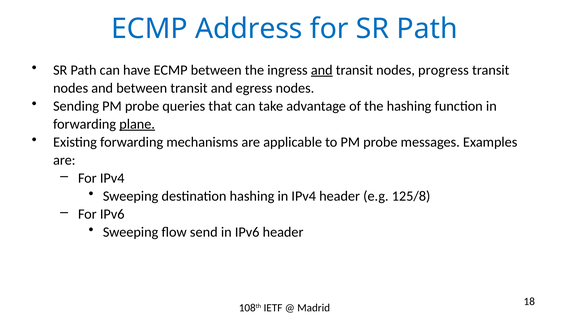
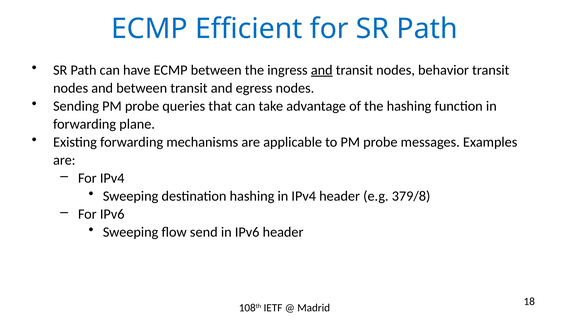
Address: Address -> Efficient
progress: progress -> behavior
plane underline: present -> none
125/8: 125/8 -> 379/8
